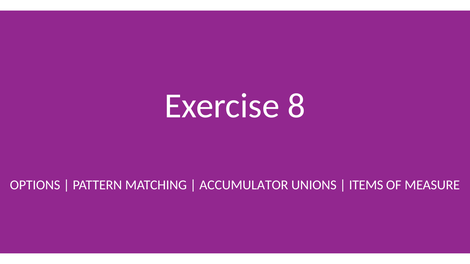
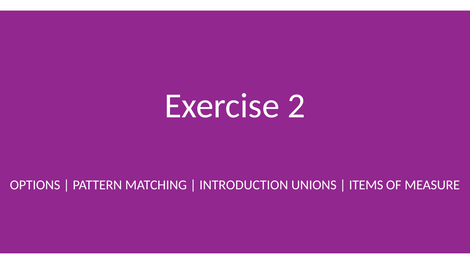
8: 8 -> 2
ACCUMULATOR: ACCUMULATOR -> INTRODUCTION
